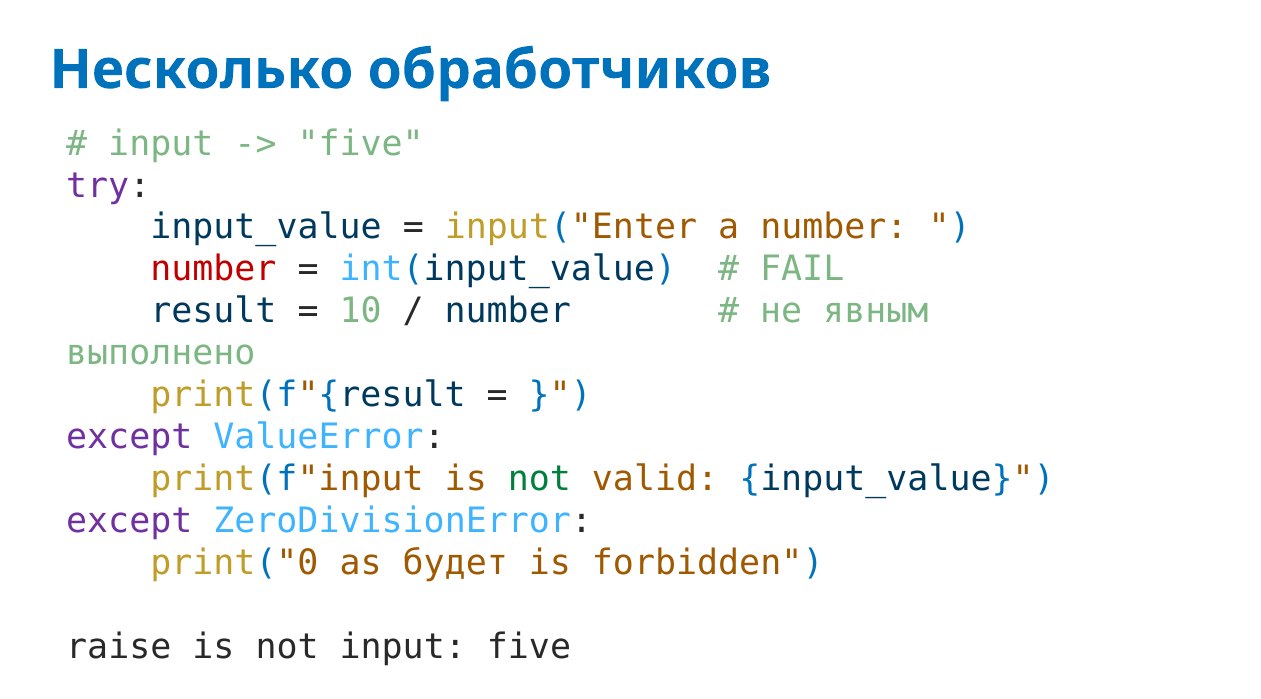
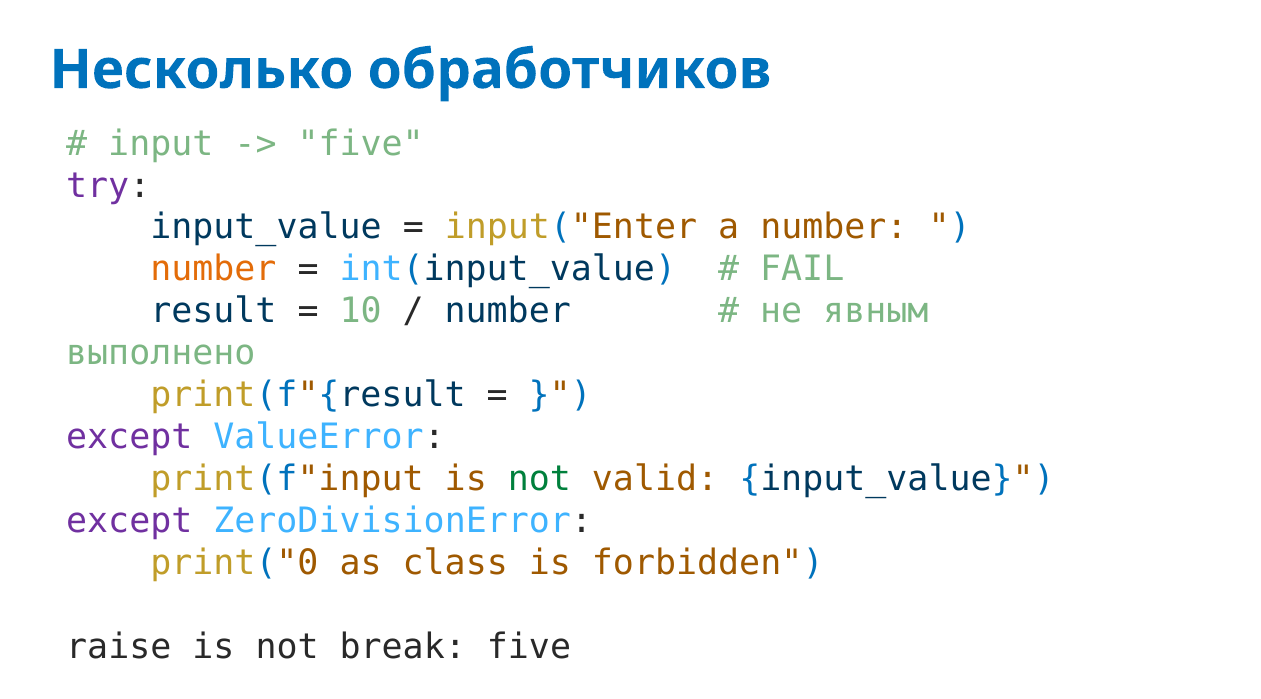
number at (213, 269) colour: red -> orange
будет: будет -> class
not input: input -> break
